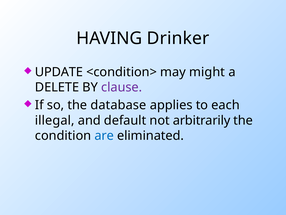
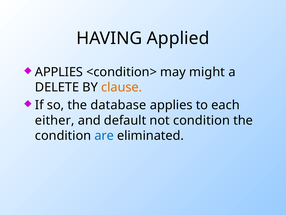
Drinker: Drinker -> Applied
UPDATE at (59, 72): UPDATE -> APPLIES
clause colour: purple -> orange
illegal: illegal -> either
not arbitrarily: arbitrarily -> condition
